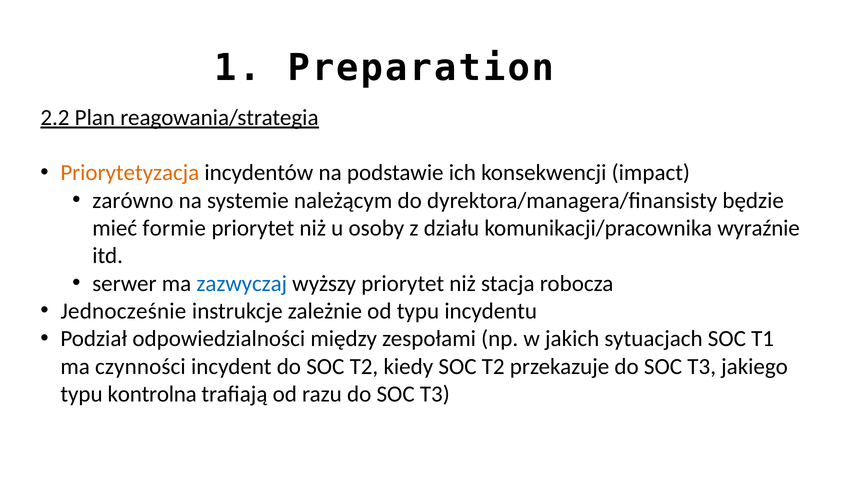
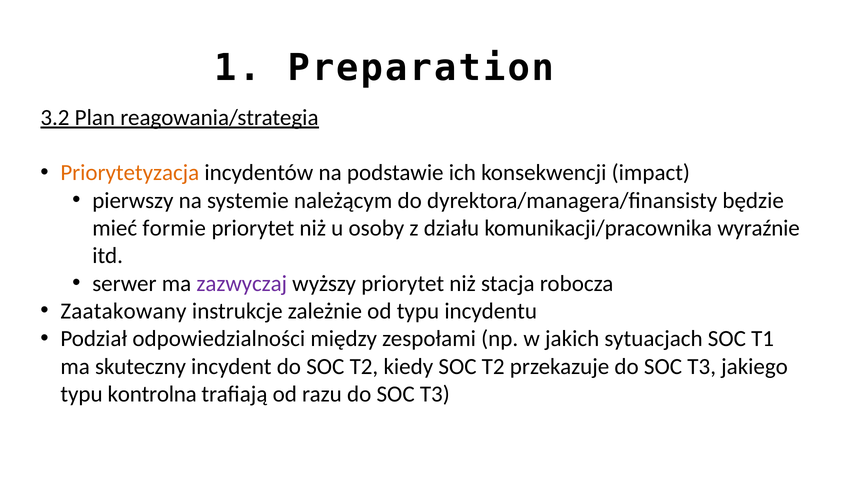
2.2: 2.2 -> 3.2
zarówno: zarówno -> pierwszy
zazwyczaj colour: blue -> purple
Jednocześnie: Jednocześnie -> Zaatakowany
czynności: czynności -> skuteczny
